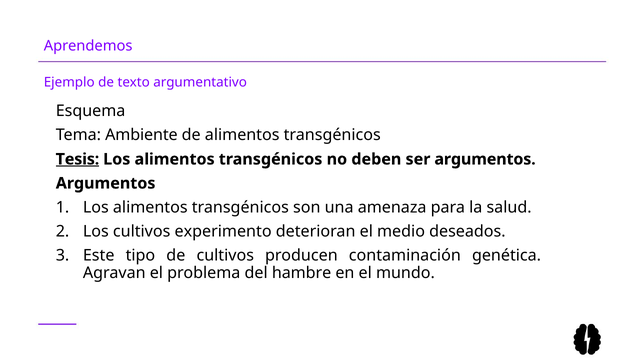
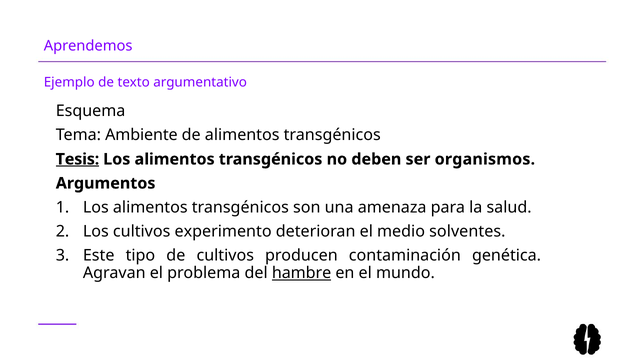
ser argumentos: argumentos -> organismos
deseados: deseados -> solventes
hambre underline: none -> present
